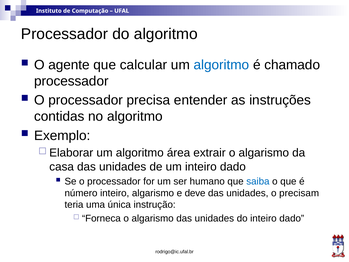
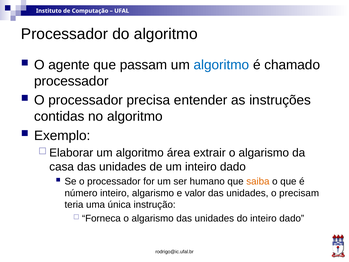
calcular: calcular -> passam
saiba colour: blue -> orange
deve: deve -> valor
